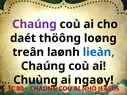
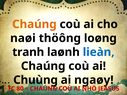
Chaúng at (34, 24) colour: purple -> orange
daét: daét -> naøi
treân: treân -> tranh
